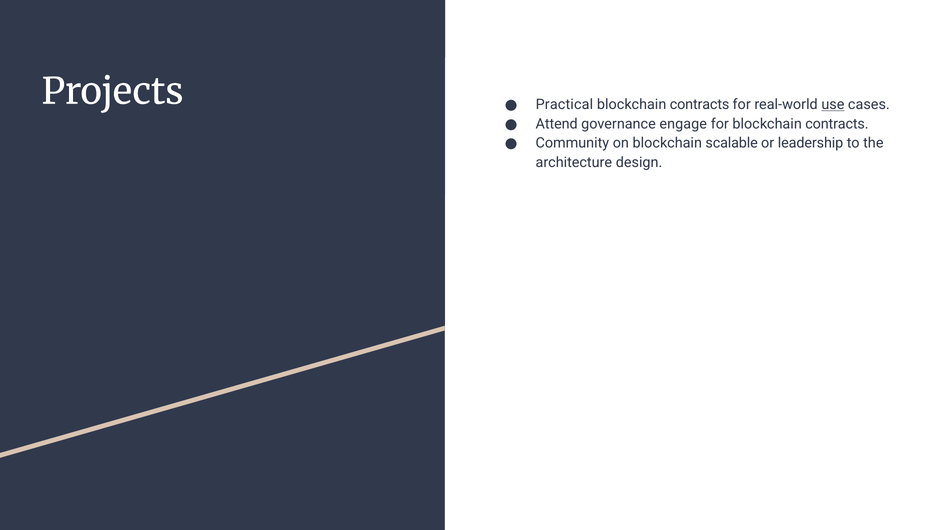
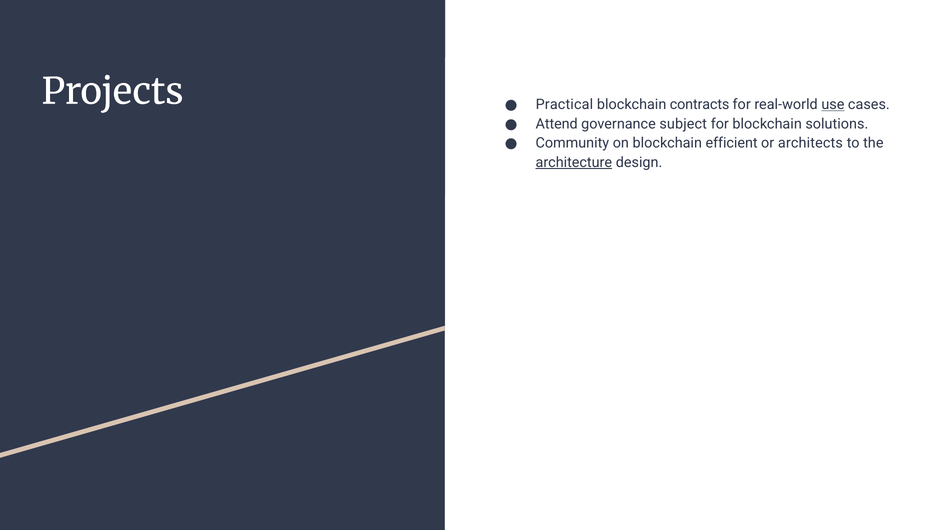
engage: engage -> subject
for blockchain contracts: contracts -> solutions
scalable: scalable -> efficient
leadership: leadership -> architects
architecture underline: none -> present
